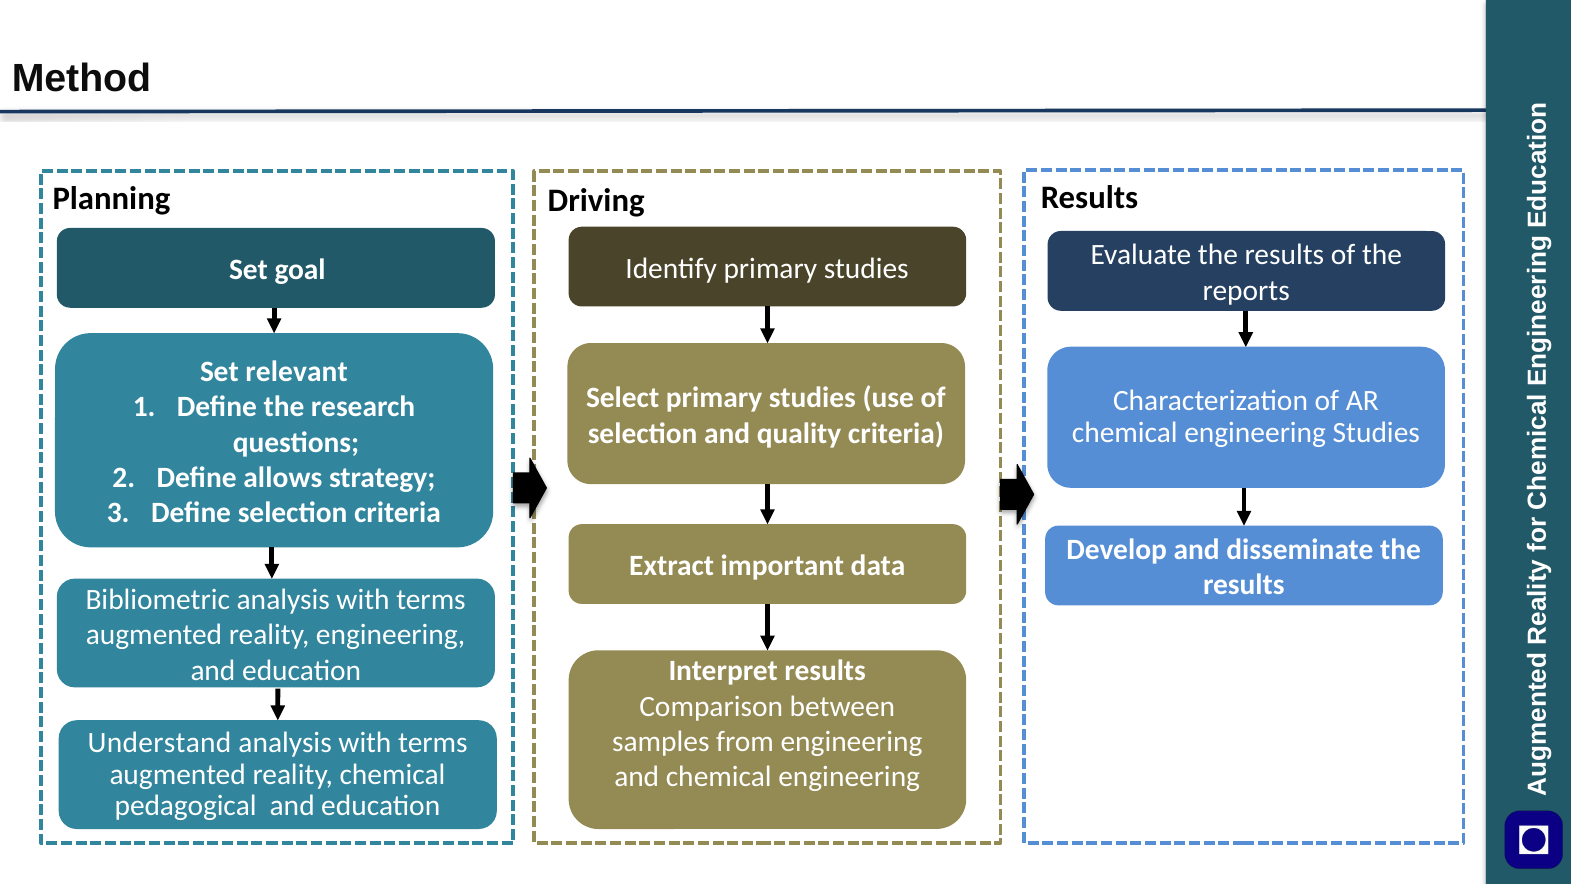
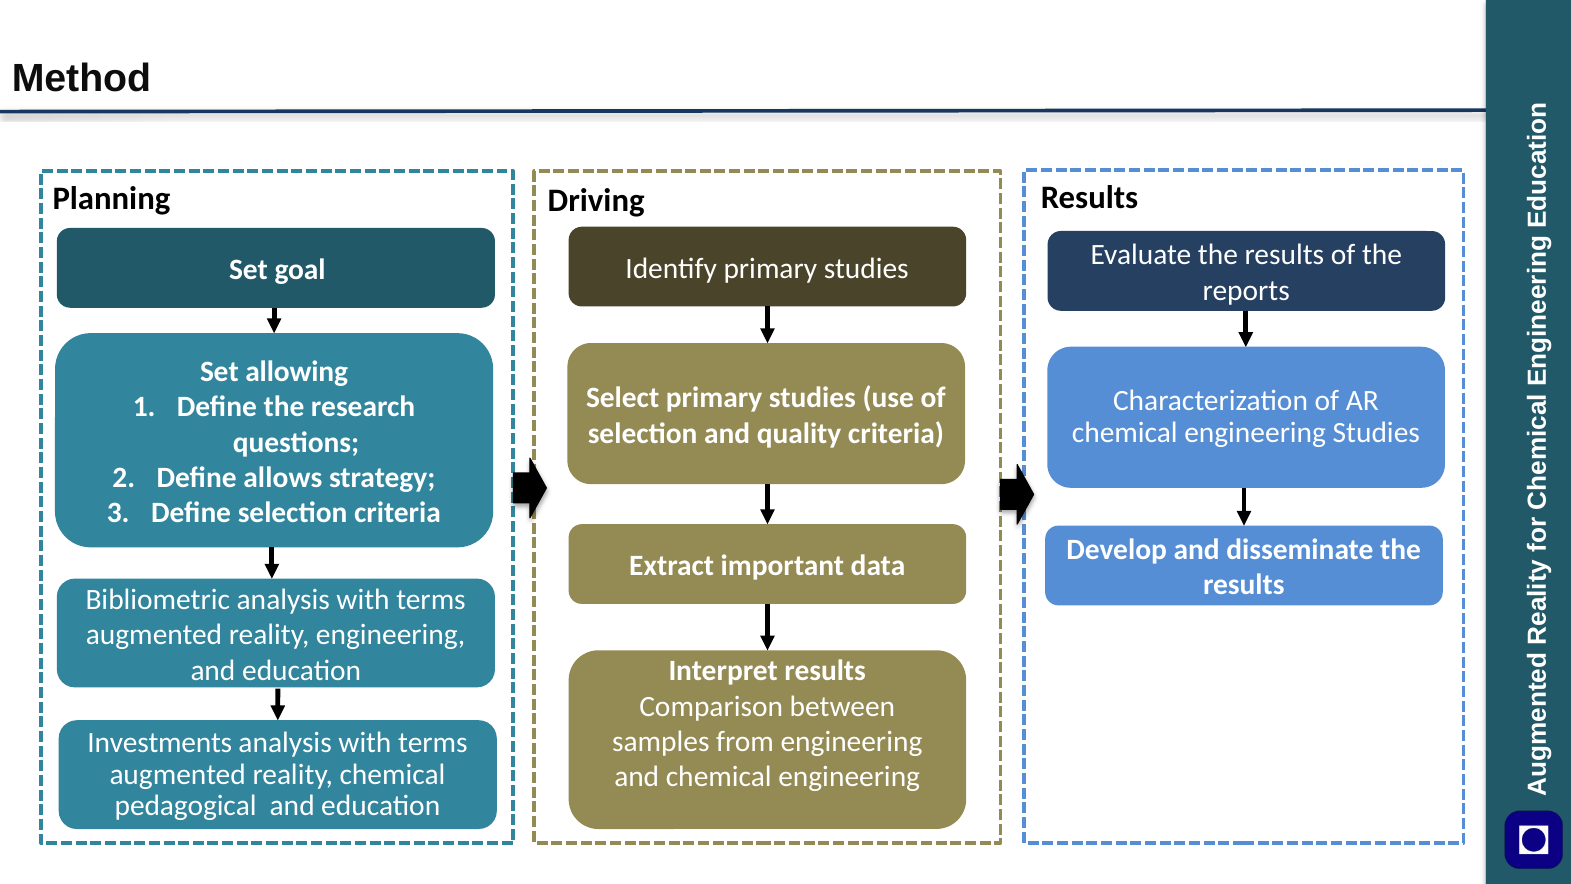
relevant: relevant -> allowing
Understand: Understand -> Investments
